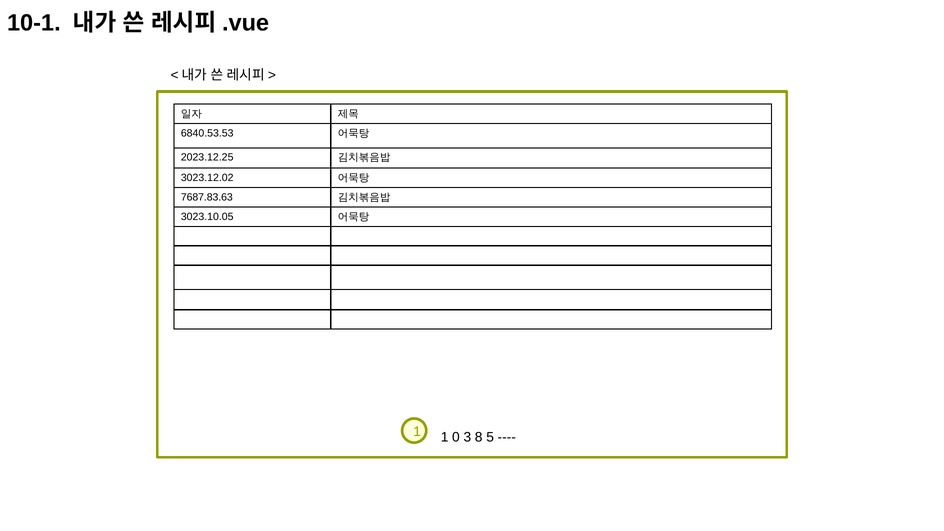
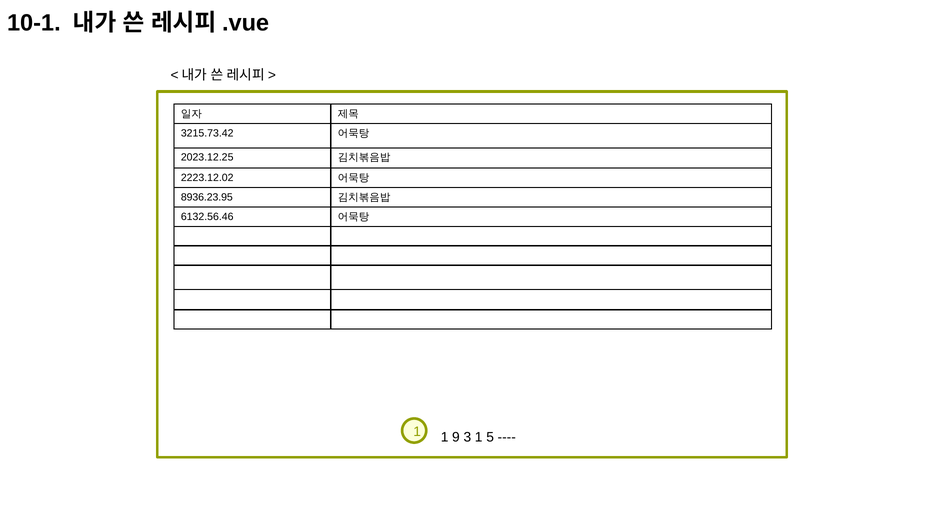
6840.53.53: 6840.53.53 -> 3215.73.42
3023.12.02: 3023.12.02 -> 2223.12.02
7687.83.63: 7687.83.63 -> 8936.23.95
3023.10.05: 3023.10.05 -> 6132.56.46
0: 0 -> 9
3 8: 8 -> 1
